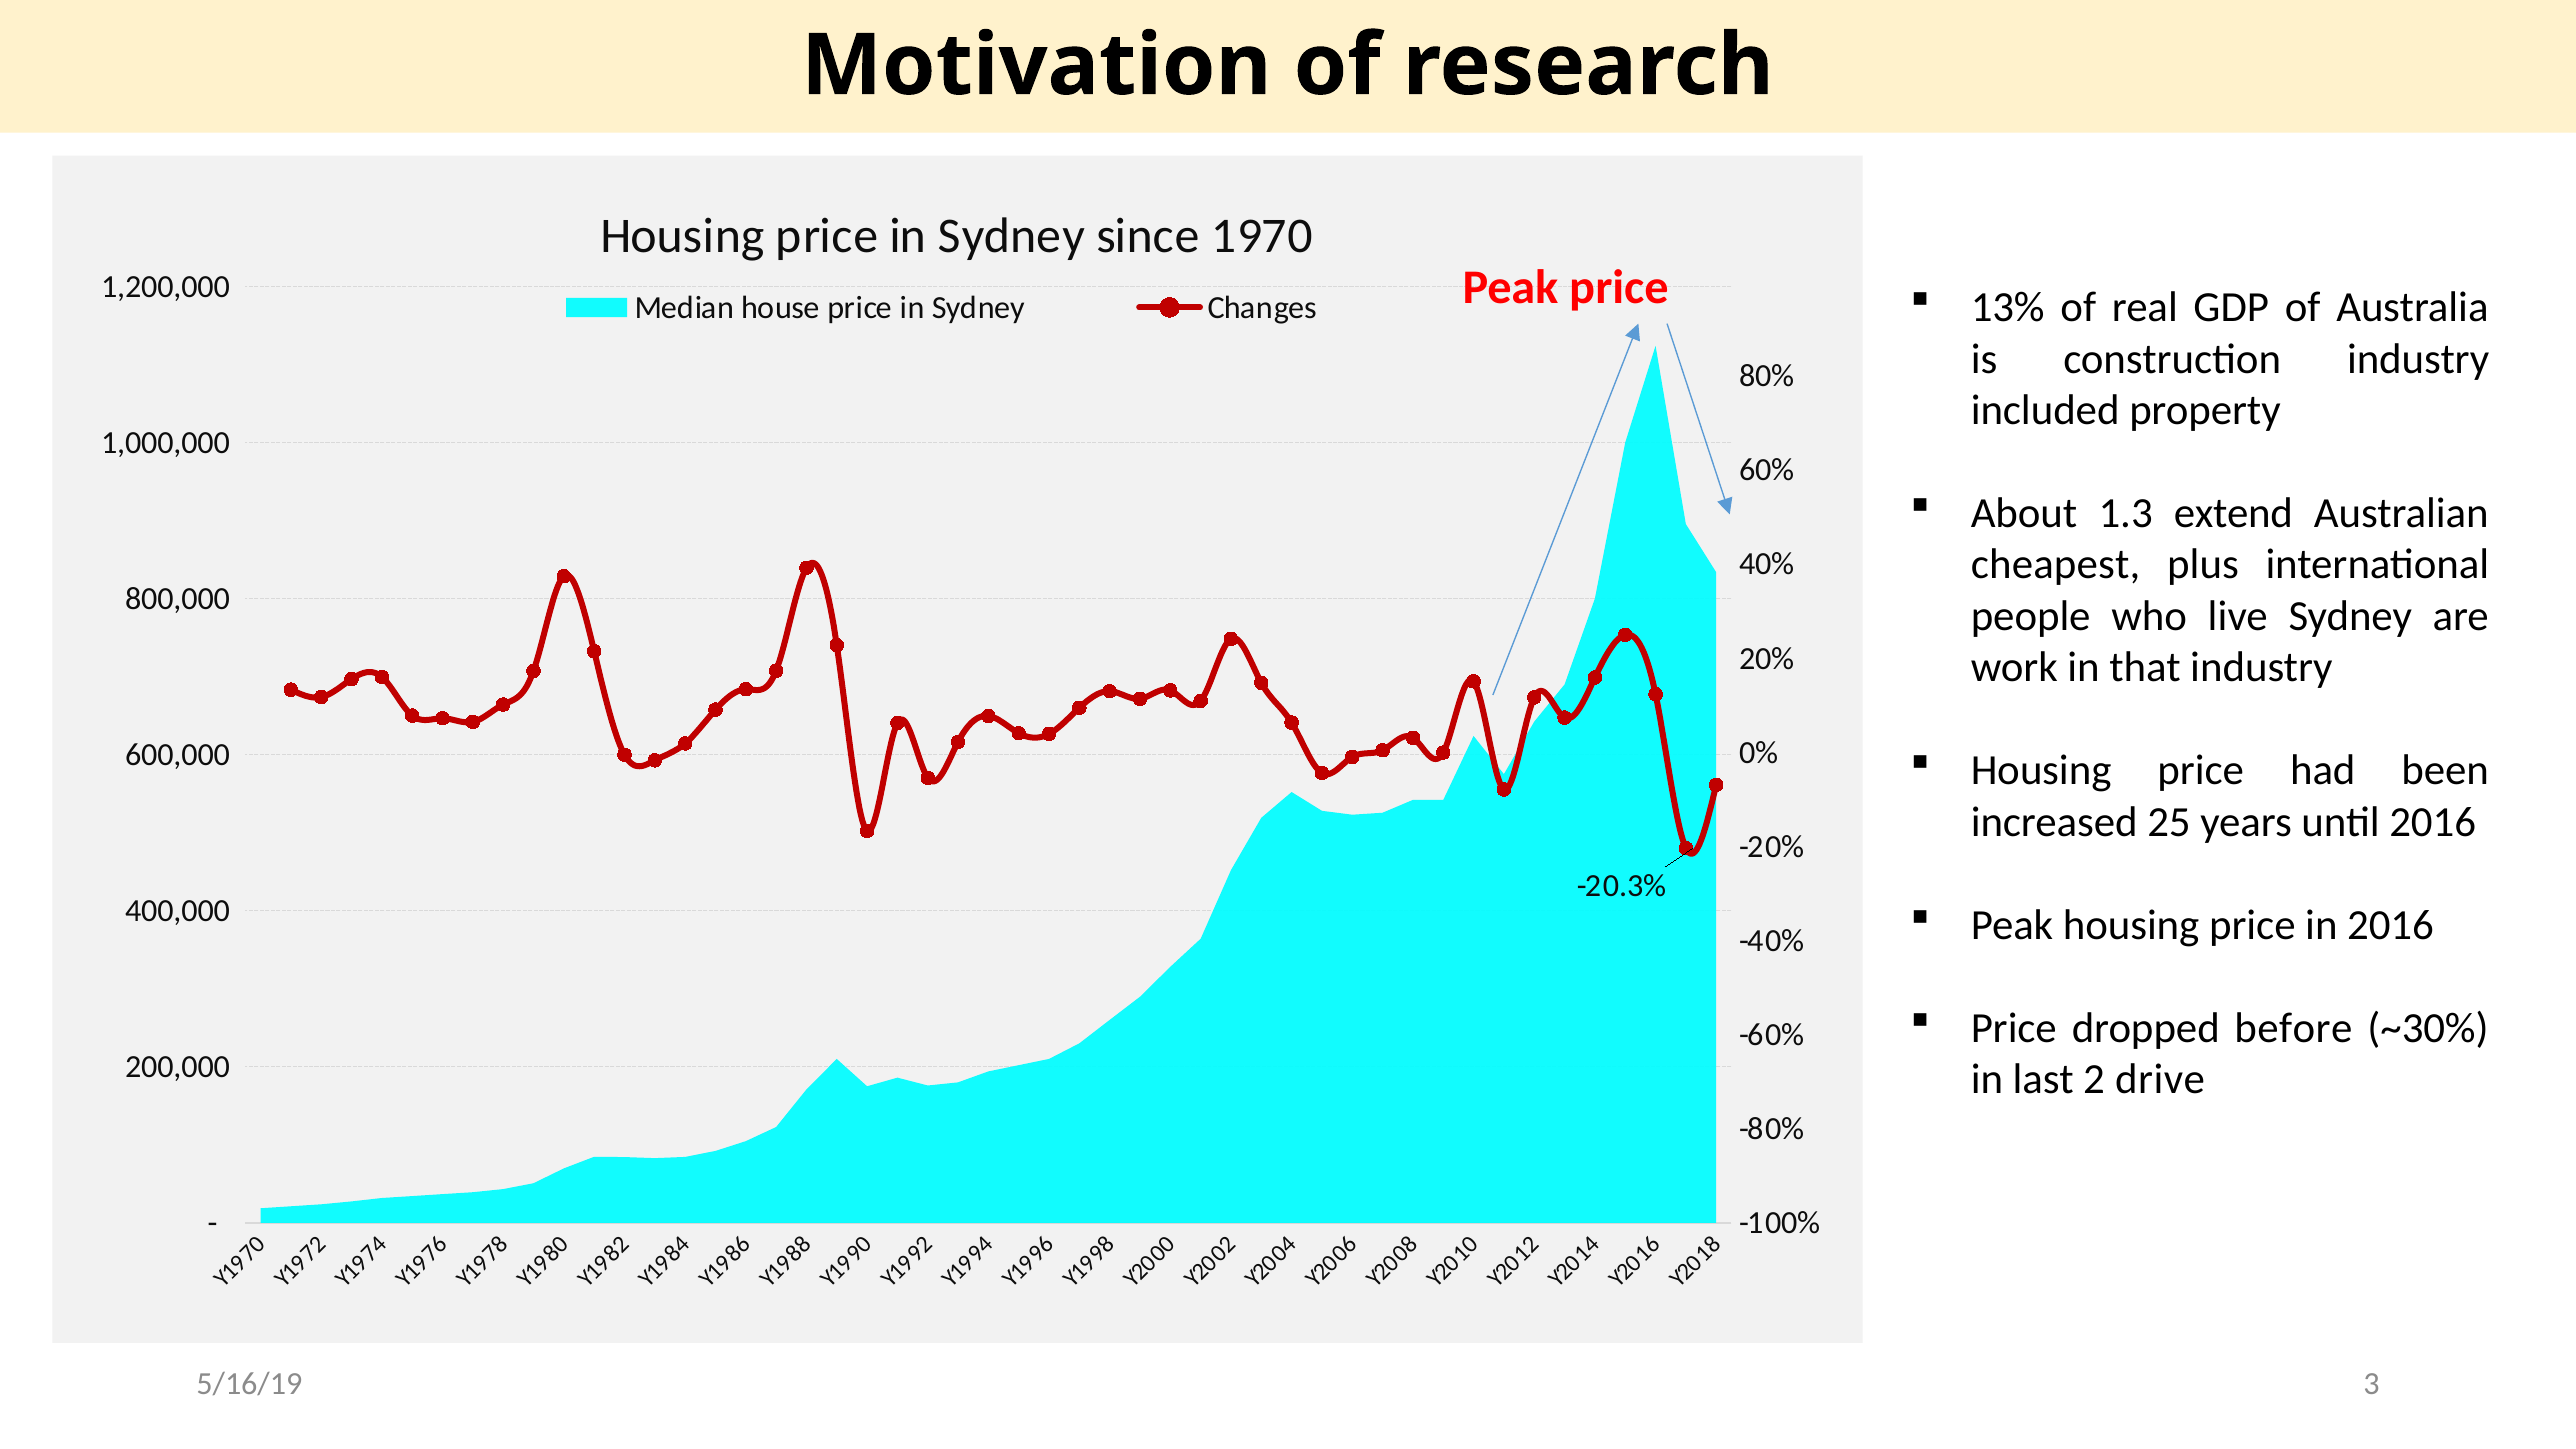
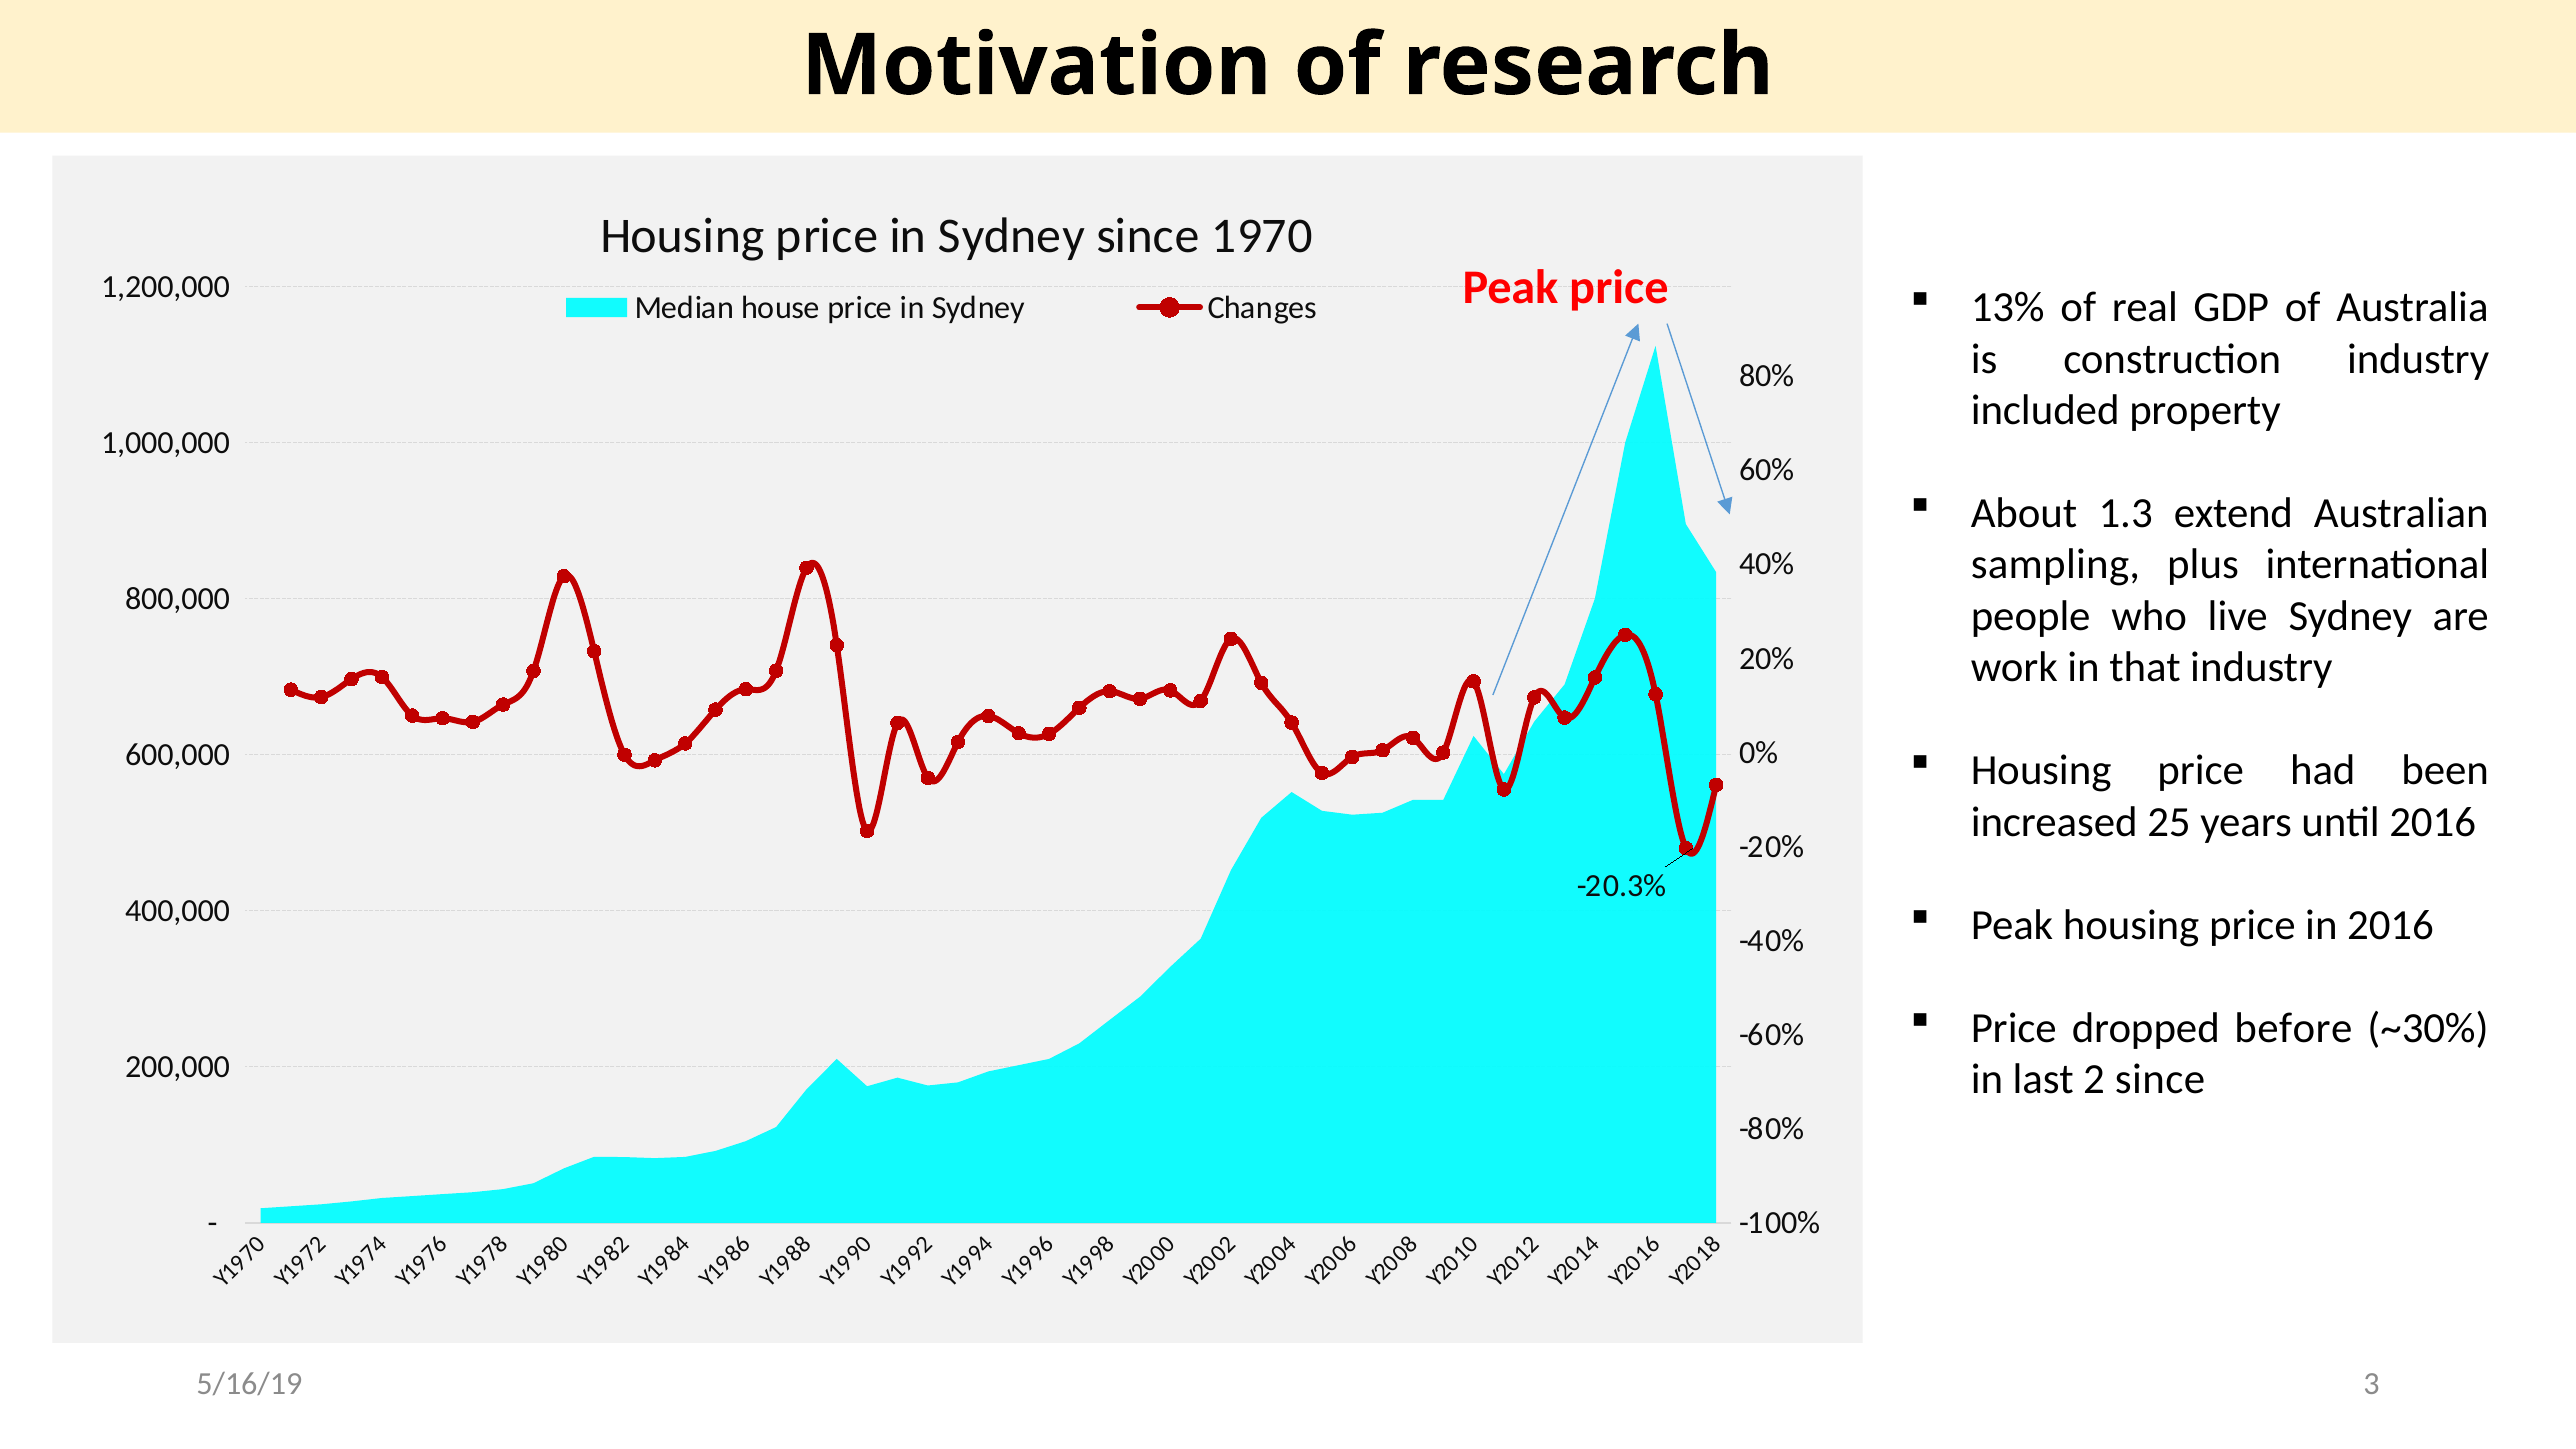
cheapest: cheapest -> sampling
2 drive: drive -> since
